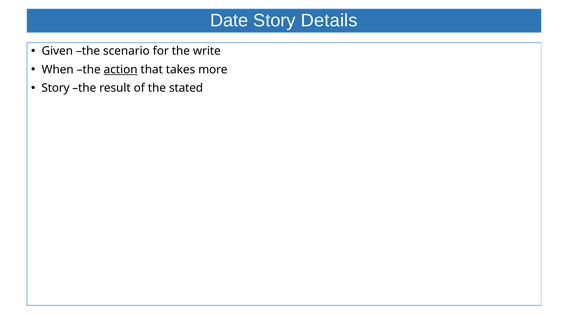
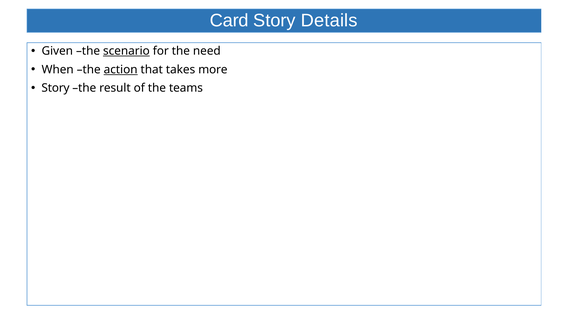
Date: Date -> Card
scenario underline: none -> present
write: write -> need
stated: stated -> teams
